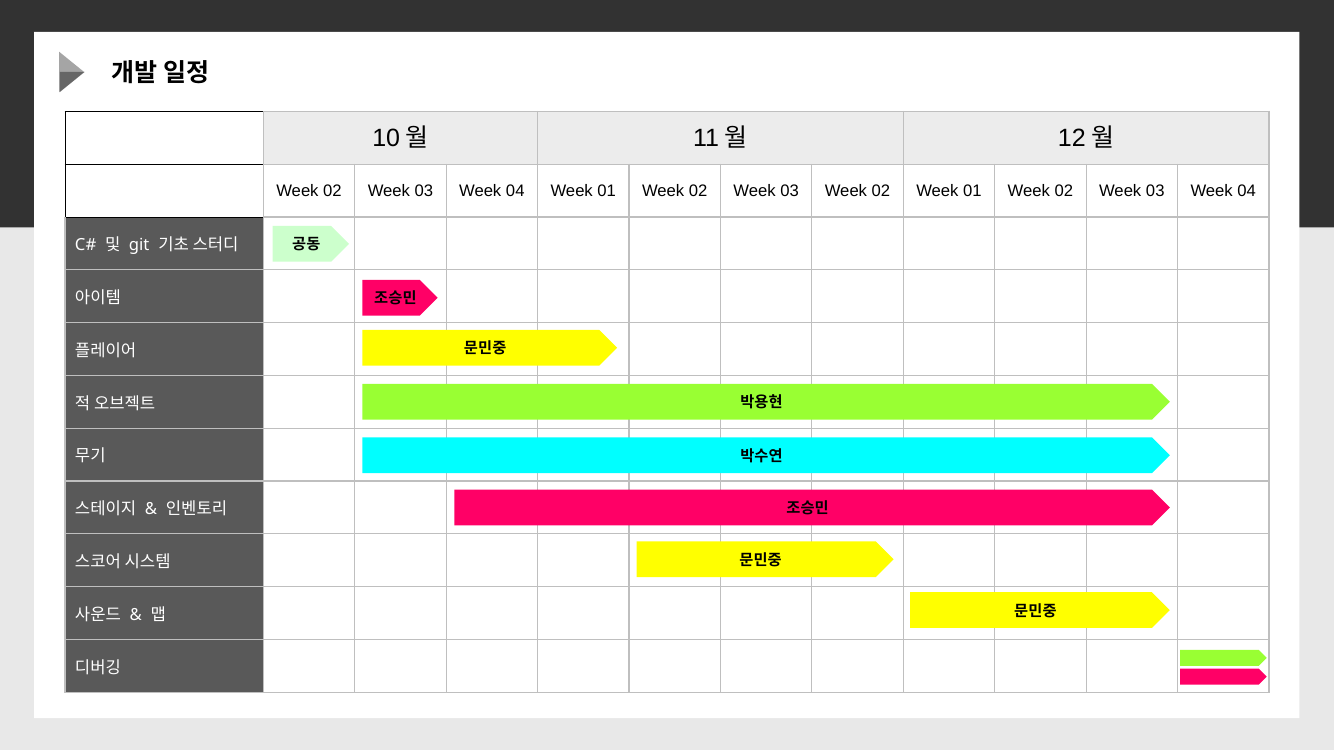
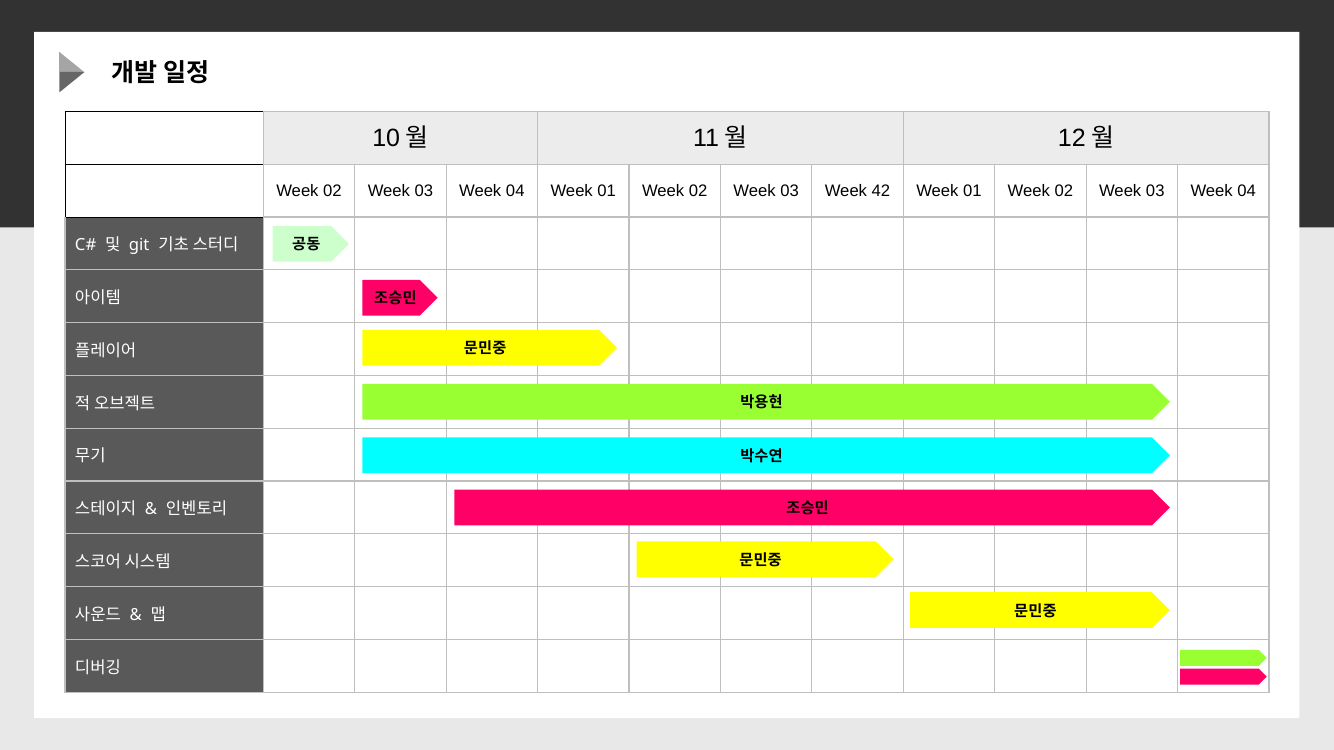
03 Week 02: 02 -> 42
